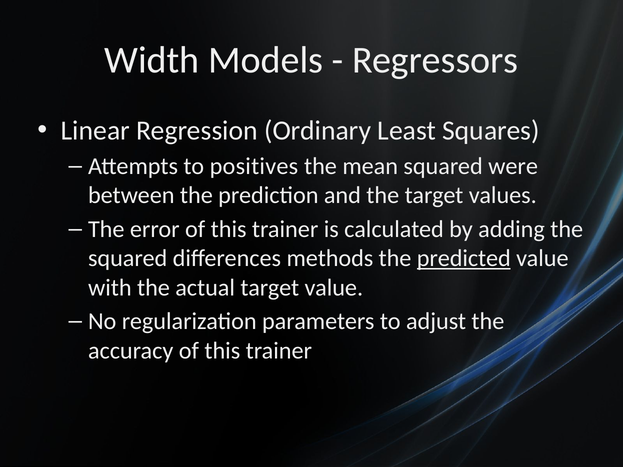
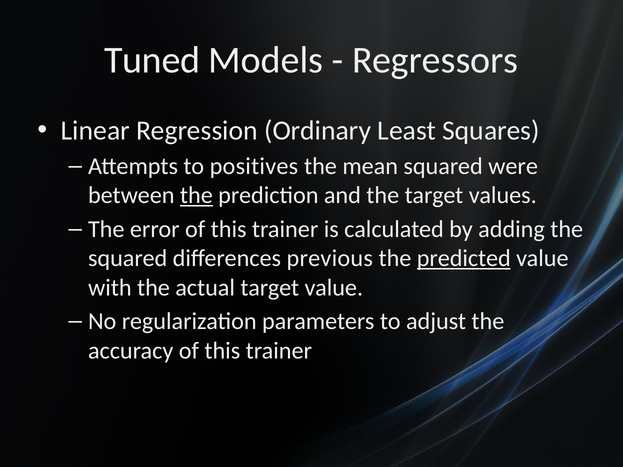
Width: Width -> Tuned
the at (196, 196) underline: none -> present
methods: methods -> previous
